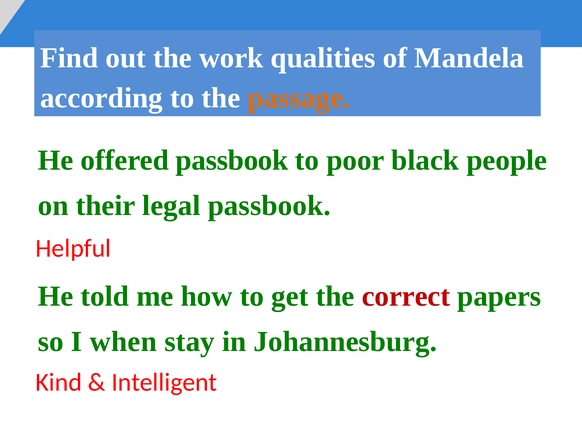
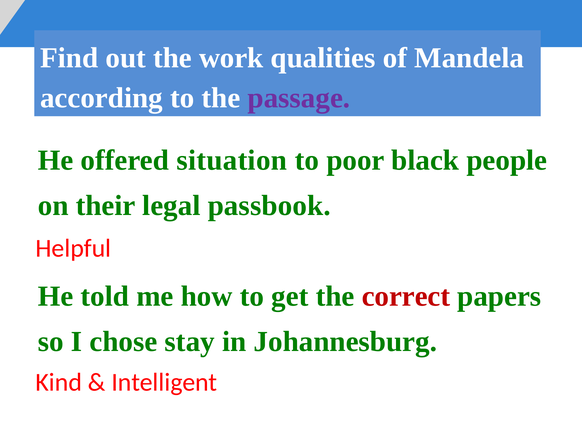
passage colour: orange -> purple
offered passbook: passbook -> situation
when: when -> chose
